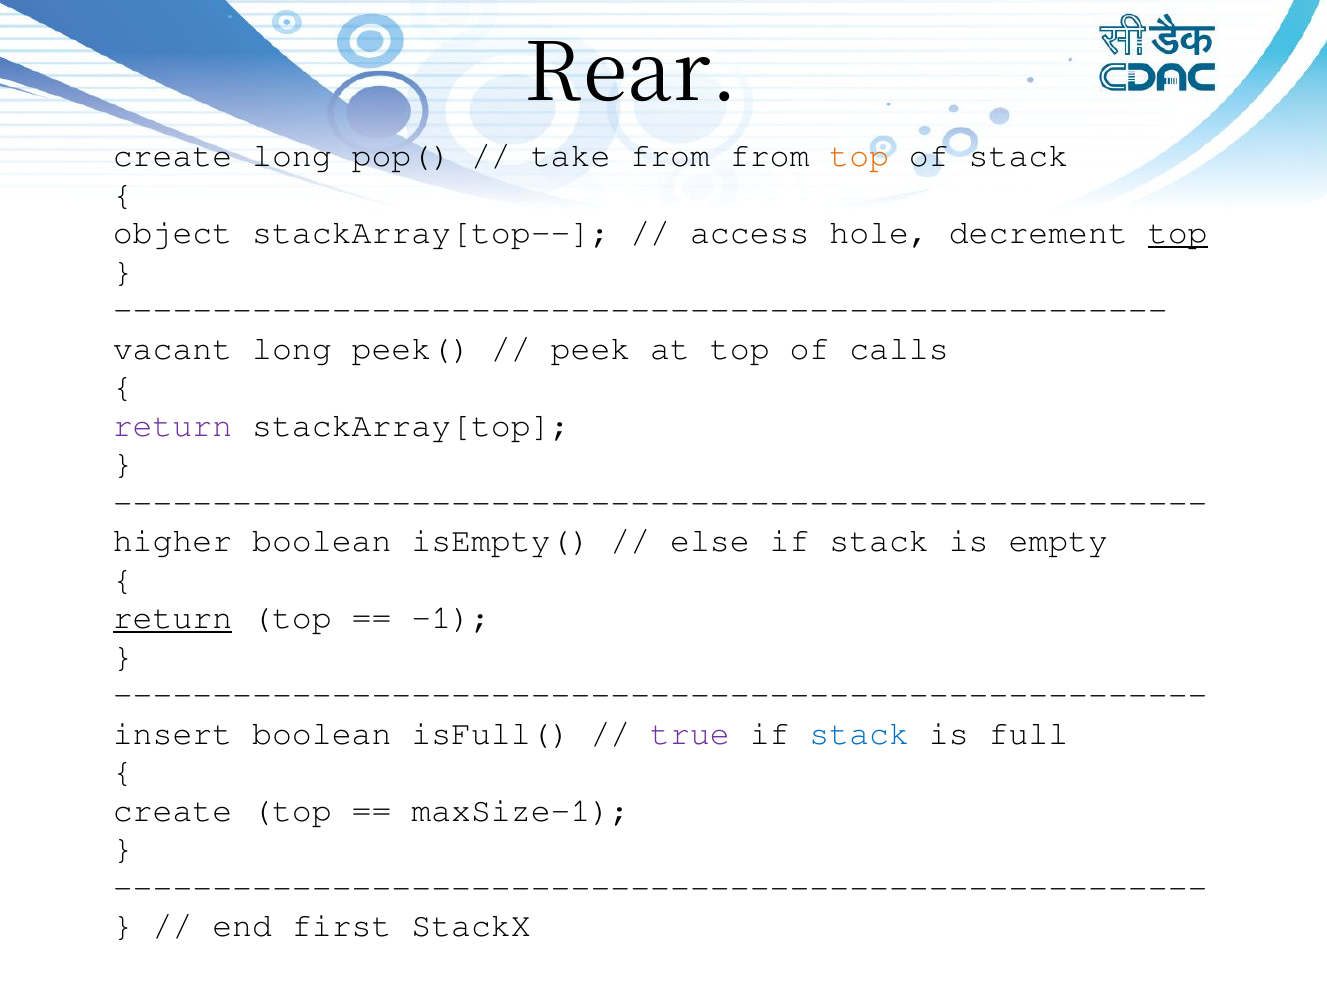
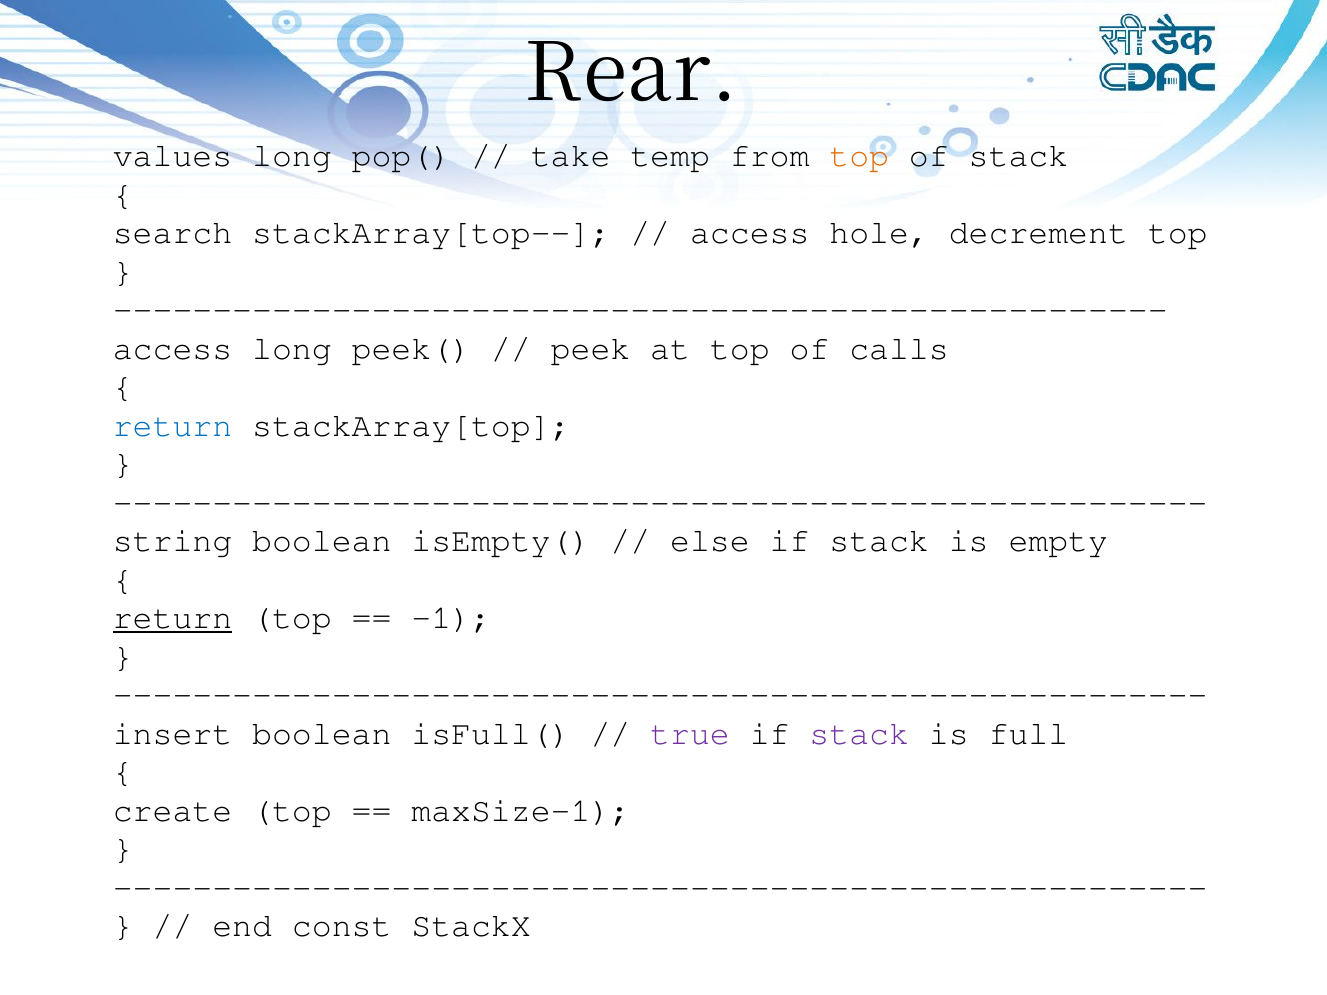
create at (173, 156): create -> values
take from: from -> temp
object: object -> search
top at (1178, 233) underline: present -> none
vacant at (173, 348): vacant -> access
return at (173, 425) colour: purple -> blue
higher: higher -> string
stack at (859, 733) colour: blue -> purple
first: first -> const
